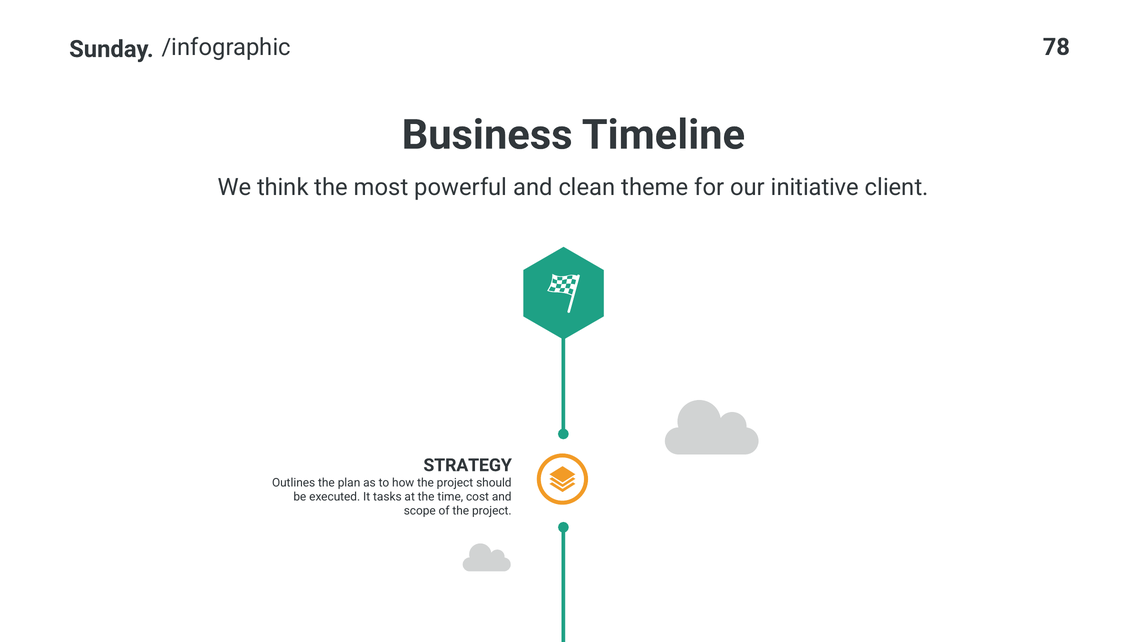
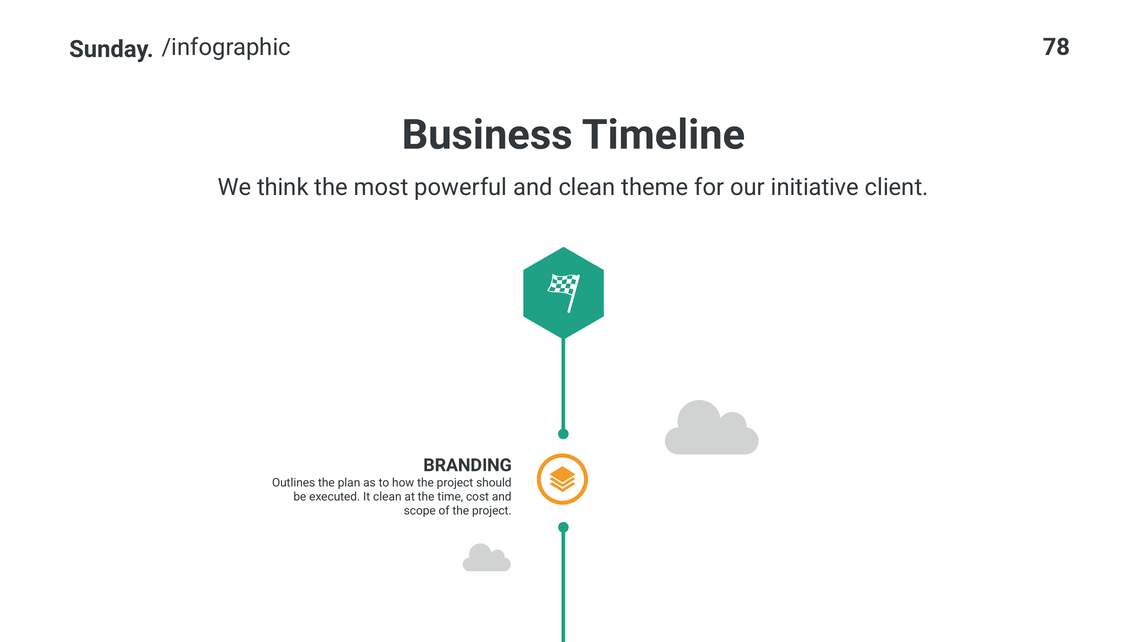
STRATEGY: STRATEGY -> BRANDING
It tasks: tasks -> clean
